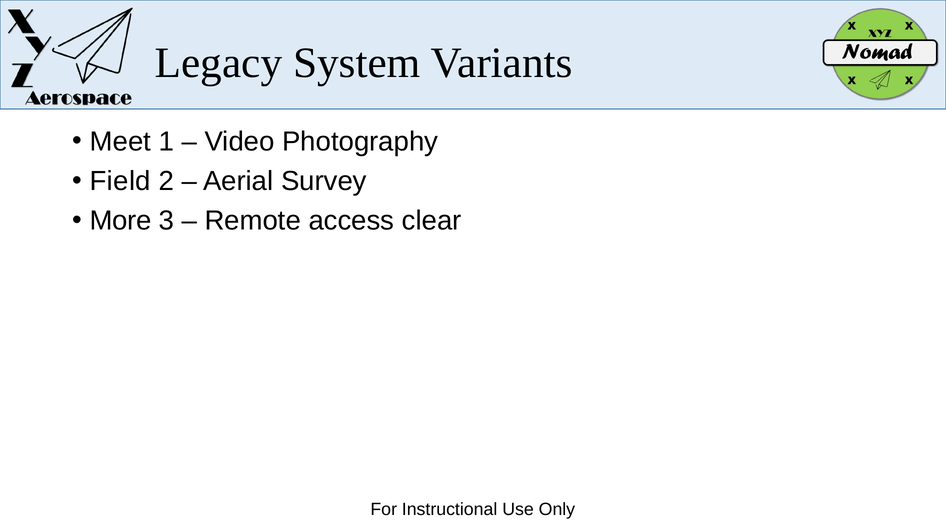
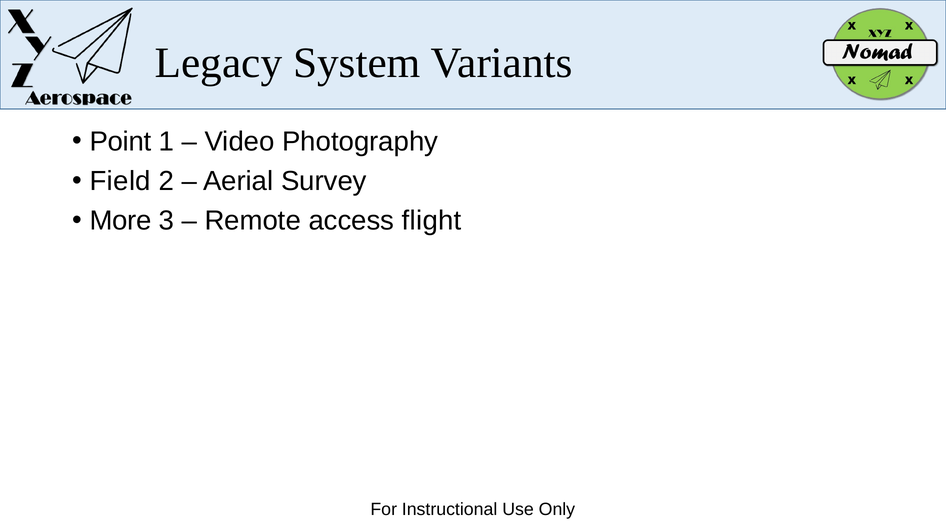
Meet: Meet -> Point
clear: clear -> flight
